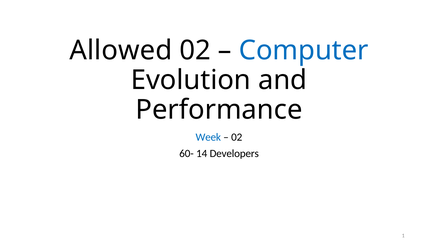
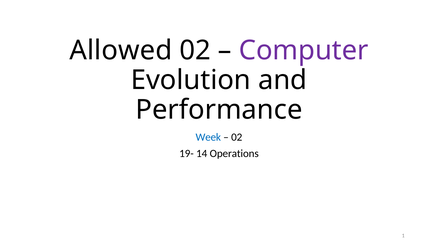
Computer colour: blue -> purple
60-: 60- -> 19-
Developers: Developers -> Operations
